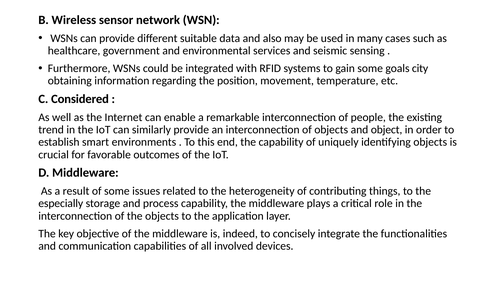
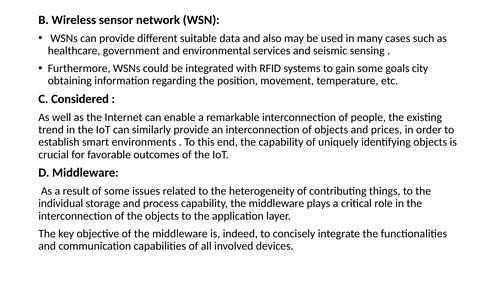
object: object -> prices
especially: especially -> individual
